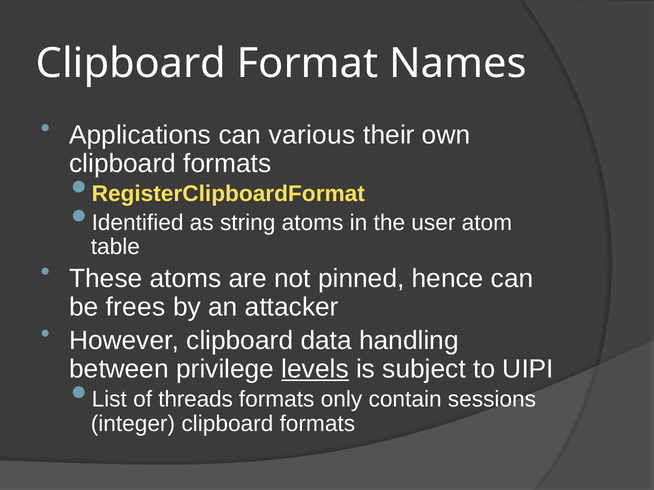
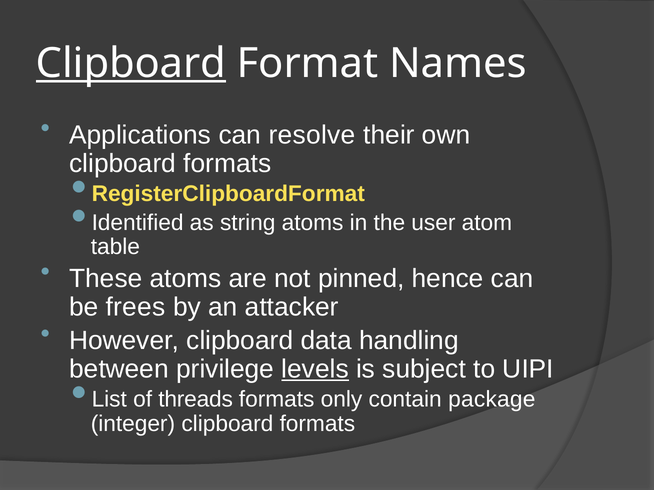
Clipboard at (131, 63) underline: none -> present
various: various -> resolve
sessions: sessions -> package
